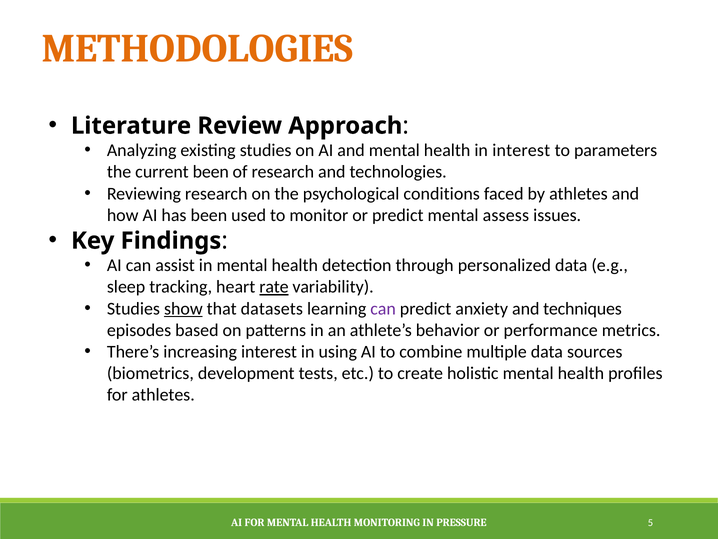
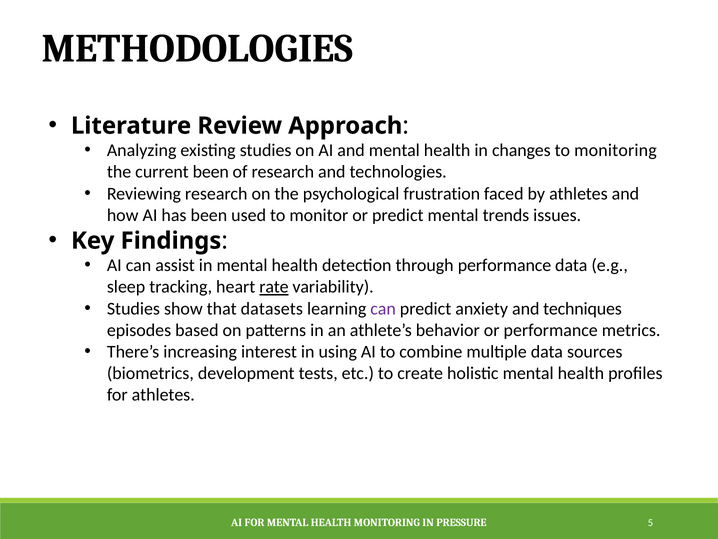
METHODOLOGIES colour: orange -> black
in interest: interest -> changes
to parameters: parameters -> monitoring
conditions: conditions -> frustration
assess: assess -> trends
through personalized: personalized -> performance
show underline: present -> none
